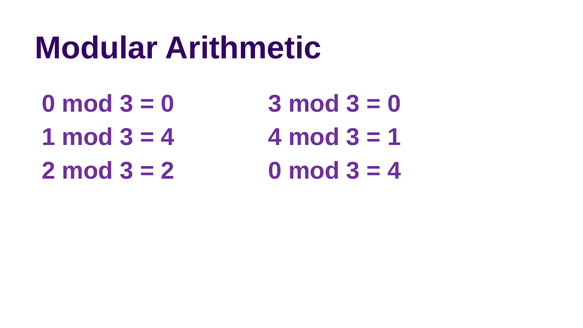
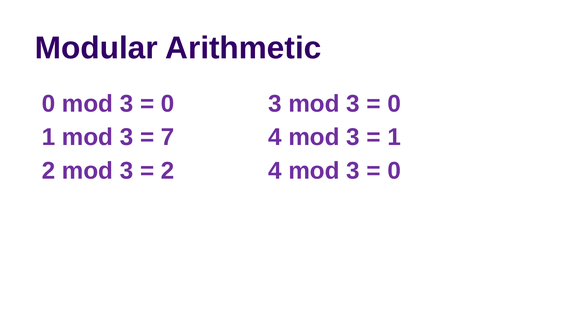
4 at (168, 137): 4 -> 7
2 0: 0 -> 4
4 at (394, 171): 4 -> 0
